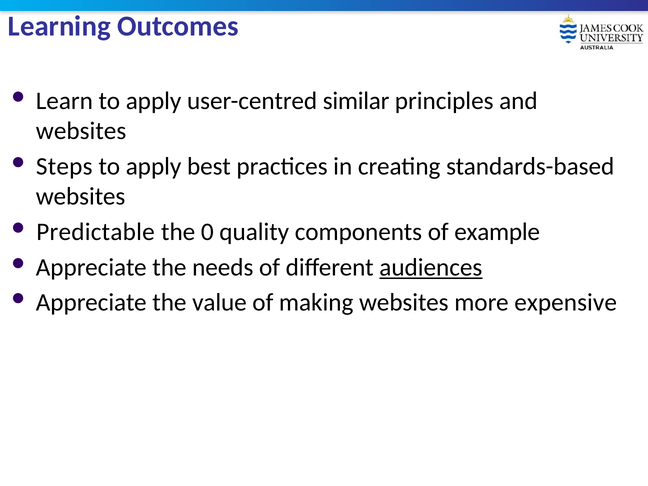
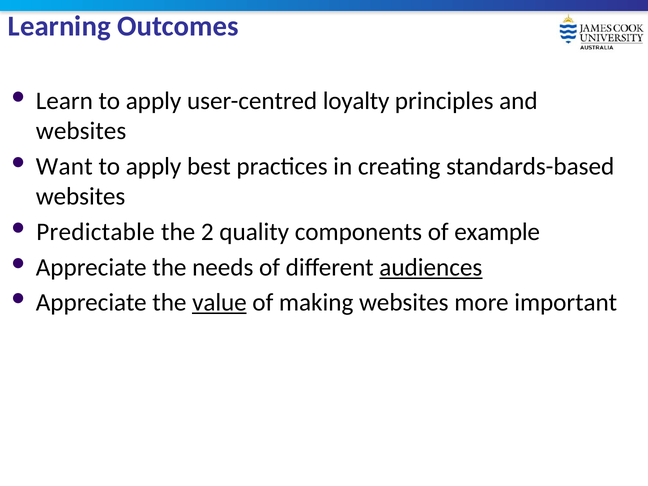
similar: similar -> loyalty
Steps: Steps -> Want
0: 0 -> 2
value underline: none -> present
expensive: expensive -> important
